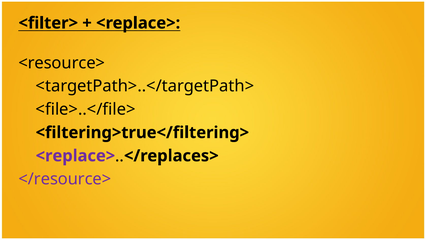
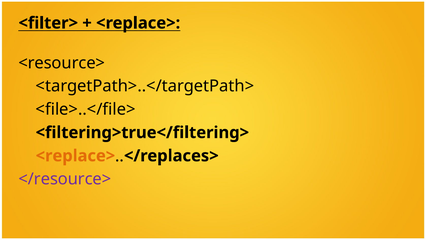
<replace> at (75, 156) colour: purple -> orange
